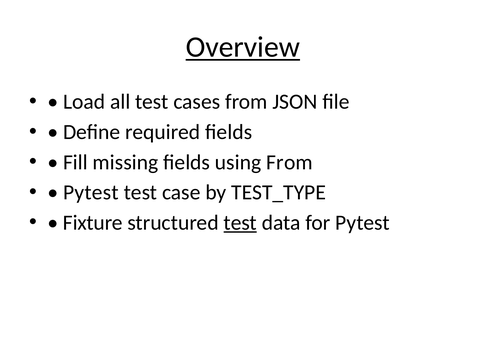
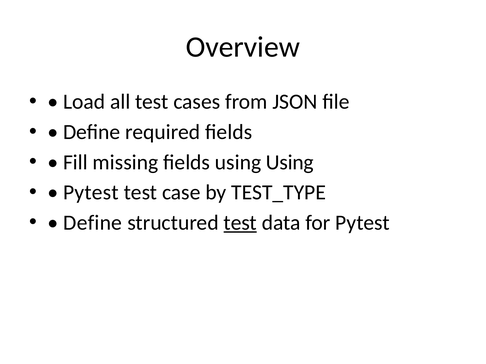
Overview underline: present -> none
using From: From -> Using
Fixture at (93, 223): Fixture -> Define
